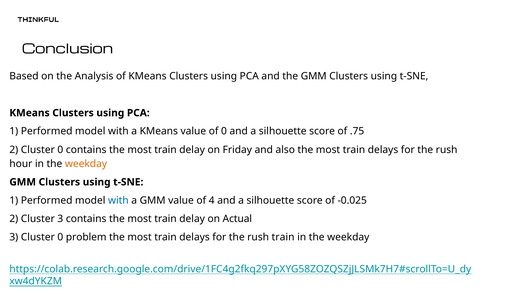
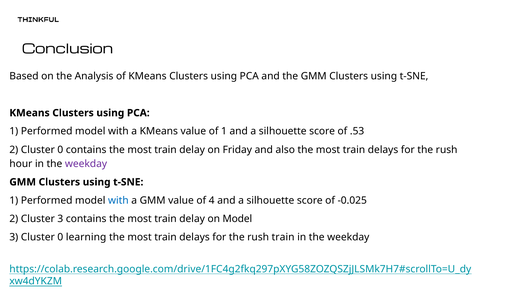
of 0: 0 -> 1
.75: .75 -> .53
weekday at (86, 164) colour: orange -> purple
on Actual: Actual -> Model
problem: problem -> learning
